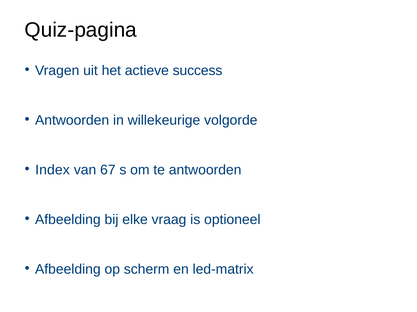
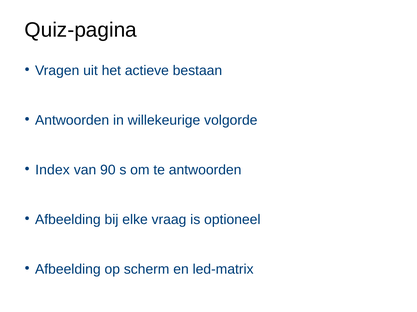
success: success -> bestaan
67: 67 -> 90
